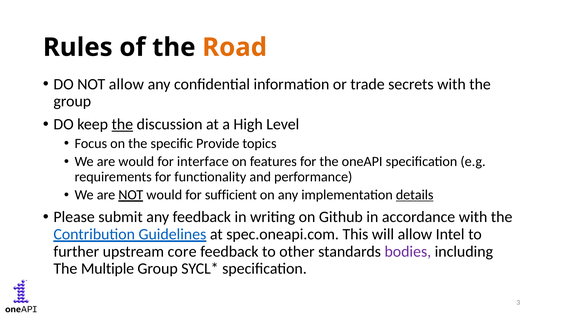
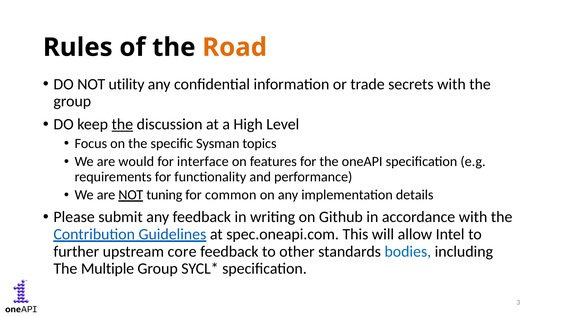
NOT allow: allow -> utility
Provide: Provide -> Sysman
NOT would: would -> tuning
sufficient: sufficient -> common
details underline: present -> none
bodies colour: purple -> blue
